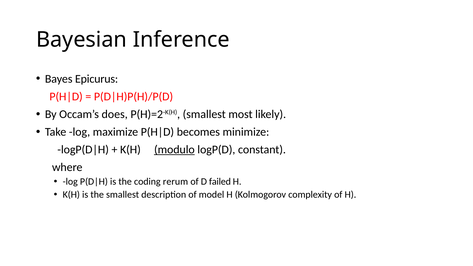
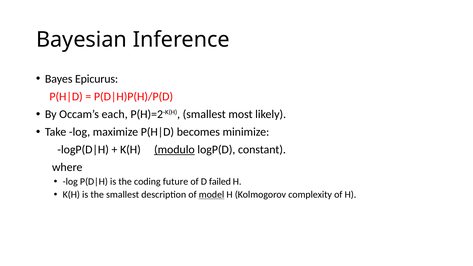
does: does -> each
rerum: rerum -> future
model underline: none -> present
